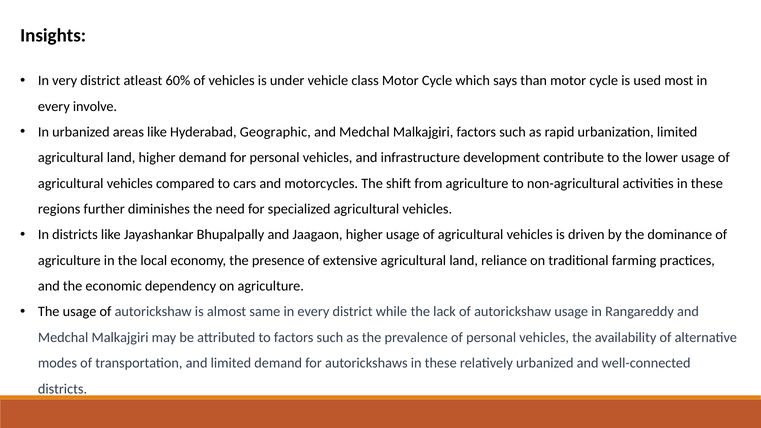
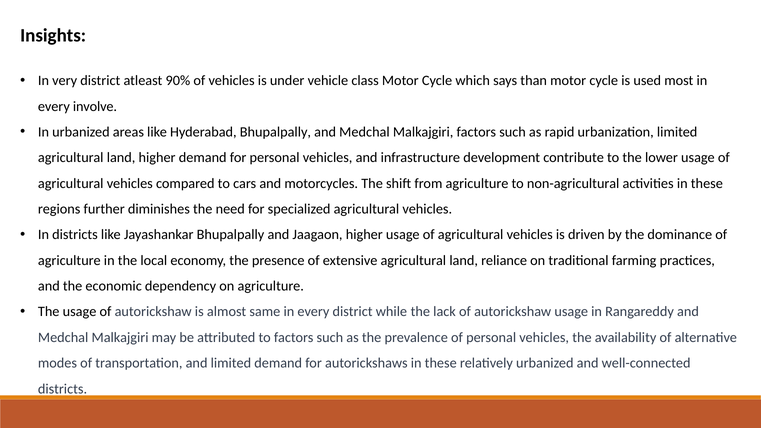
60%: 60% -> 90%
Hyderabad Geographic: Geographic -> Bhupalpally
